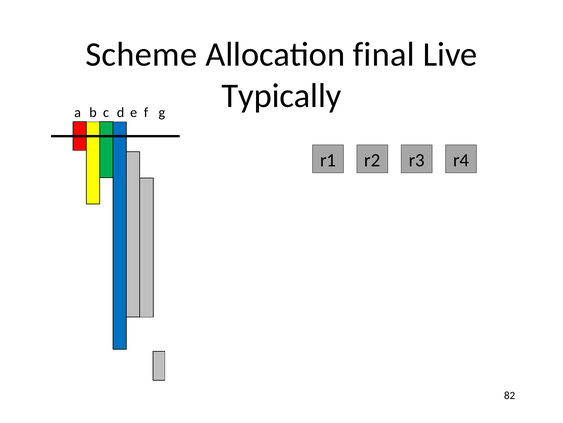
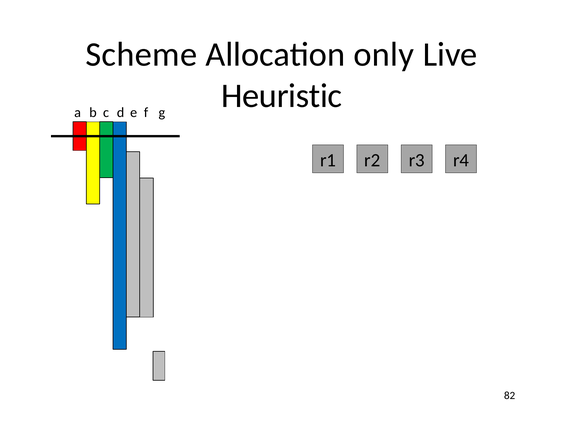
final: final -> only
Typically: Typically -> Heuristic
